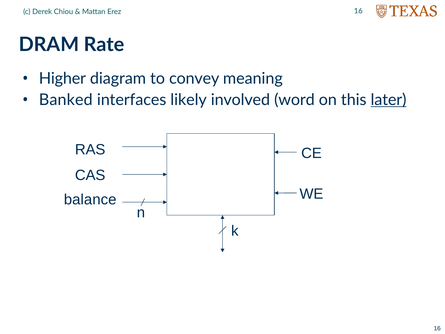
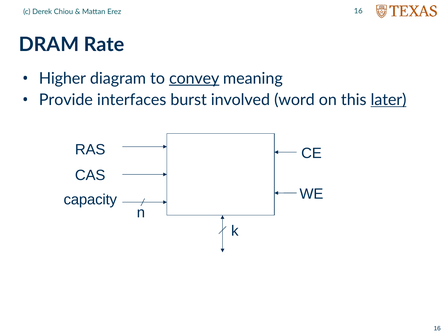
convey underline: none -> present
Banked: Banked -> Provide
likely: likely -> burst
balance: balance -> capacity
